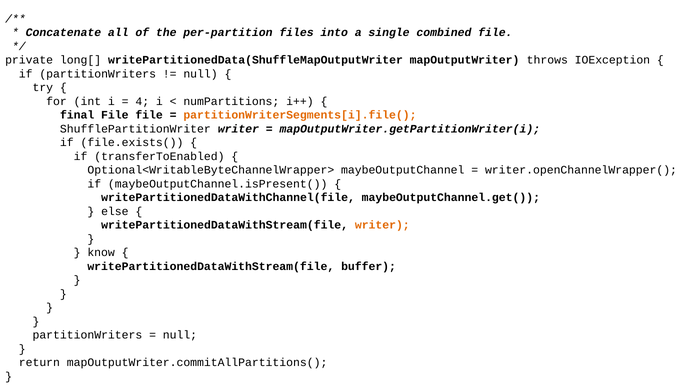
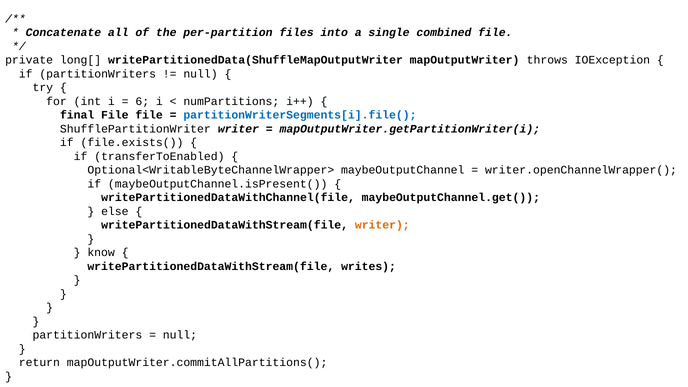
4: 4 -> 6
partitionWriterSegments[i].file( colour: orange -> blue
buffer: buffer -> writes
